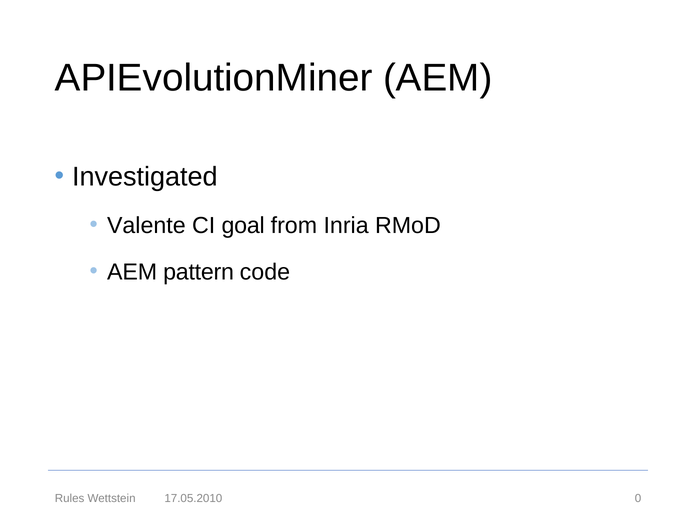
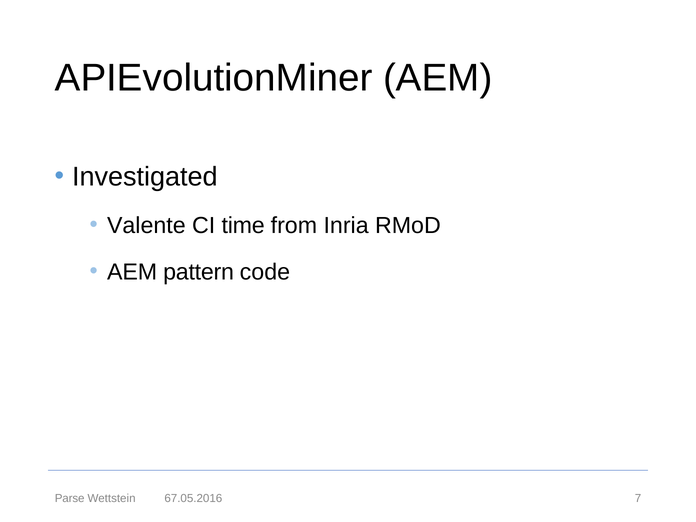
goal: goal -> time
Rules: Rules -> Parse
17.05.2010: 17.05.2010 -> 67.05.2016
0: 0 -> 7
